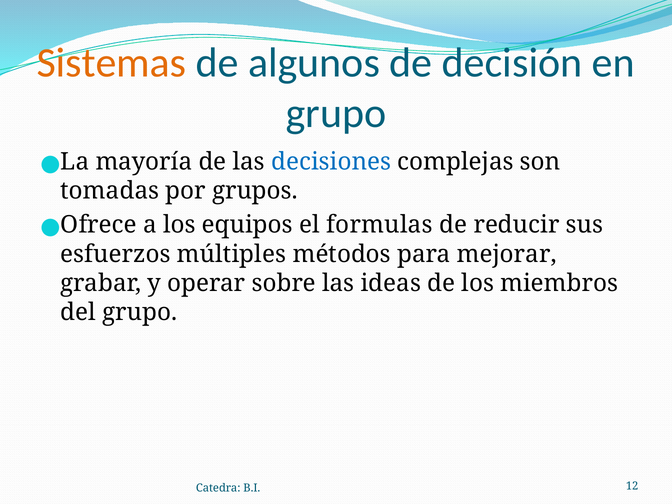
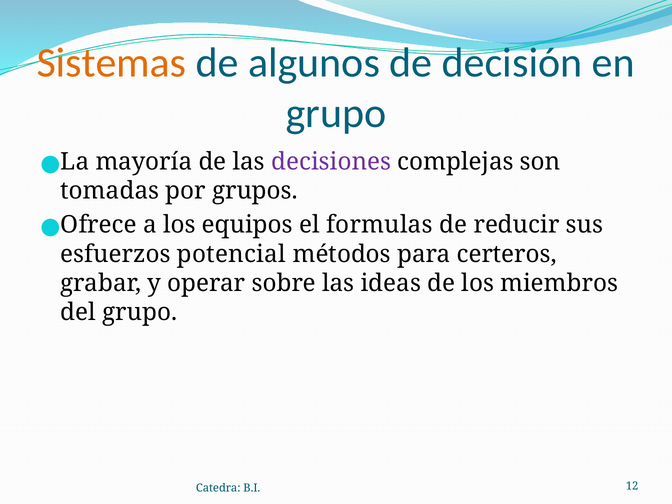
decisiones colour: blue -> purple
múltiples: múltiples -> potencial
mejorar: mejorar -> certeros
